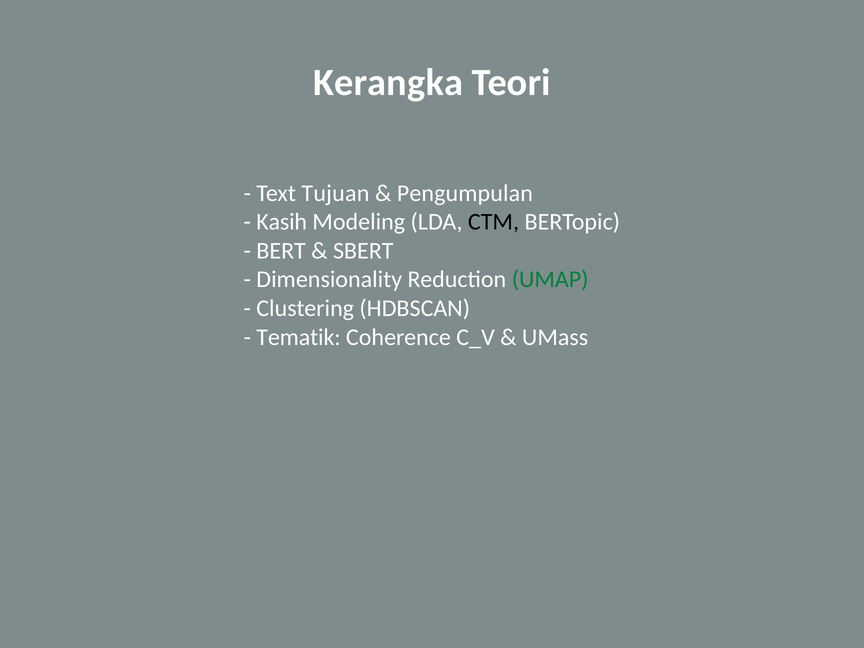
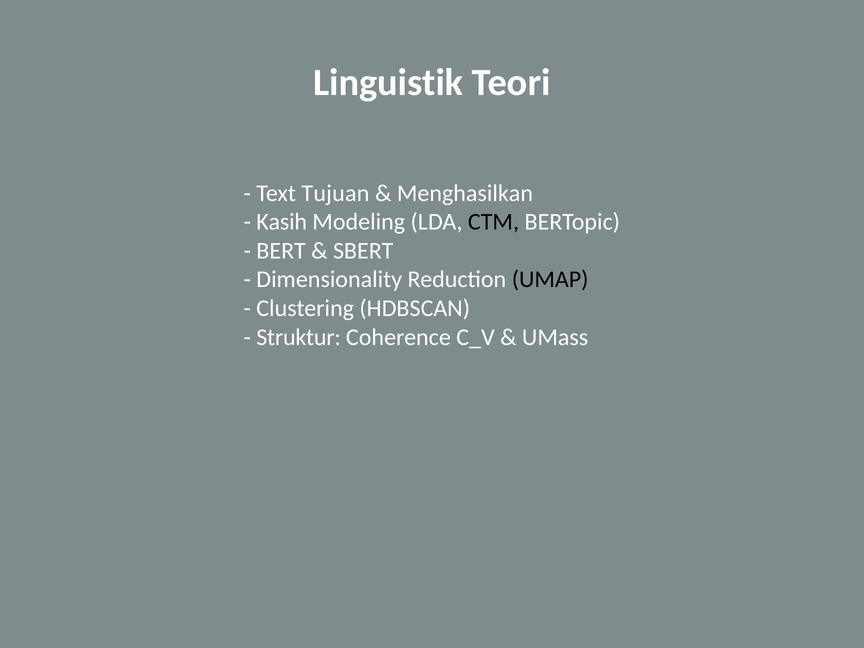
Kerangka: Kerangka -> Linguistik
Pengumpulan: Pengumpulan -> Menghasilkan
UMAP colour: green -> black
Tematik: Tematik -> Struktur
